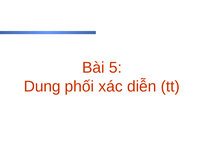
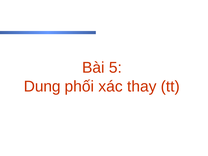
diễn: diễn -> thay
